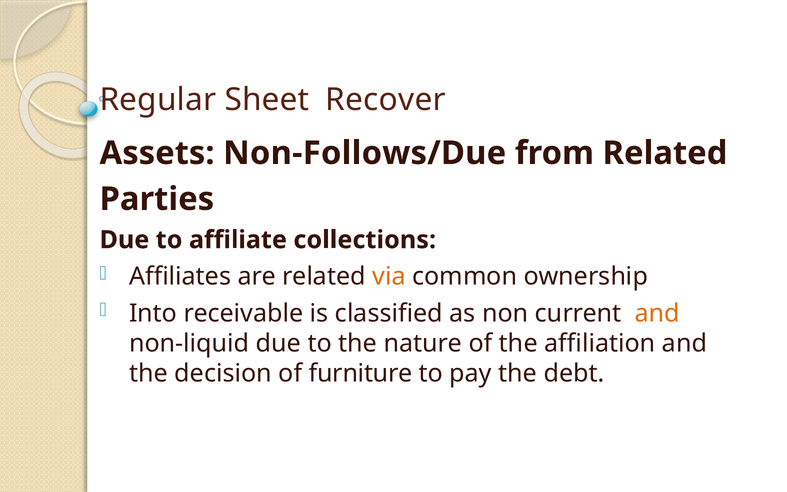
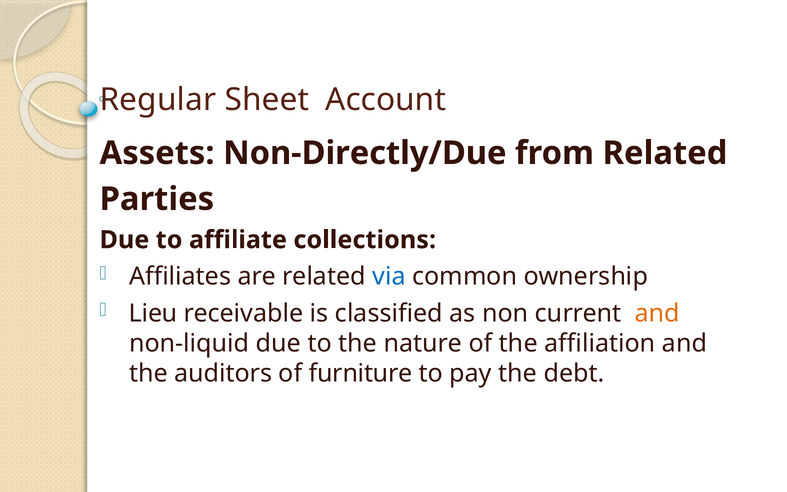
Recover: Recover -> Account
Non-Follows/Due: Non-Follows/Due -> Non-Directly/Due
via colour: orange -> blue
Into: Into -> Lieu
decision: decision -> auditors
